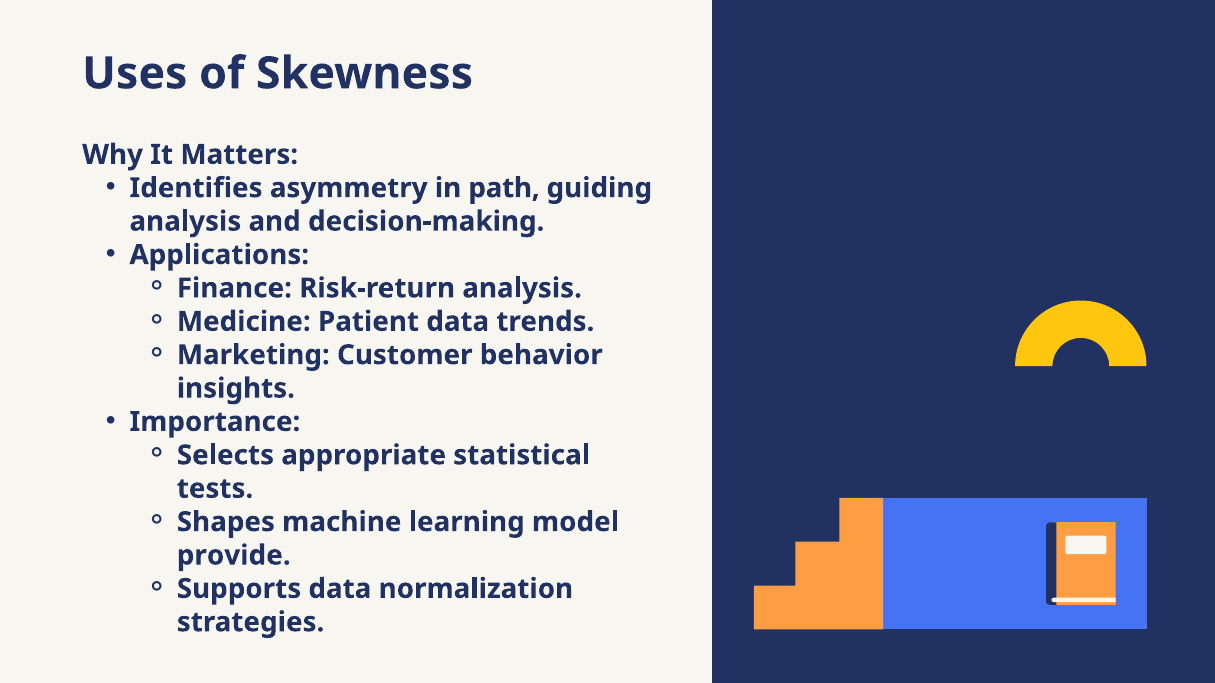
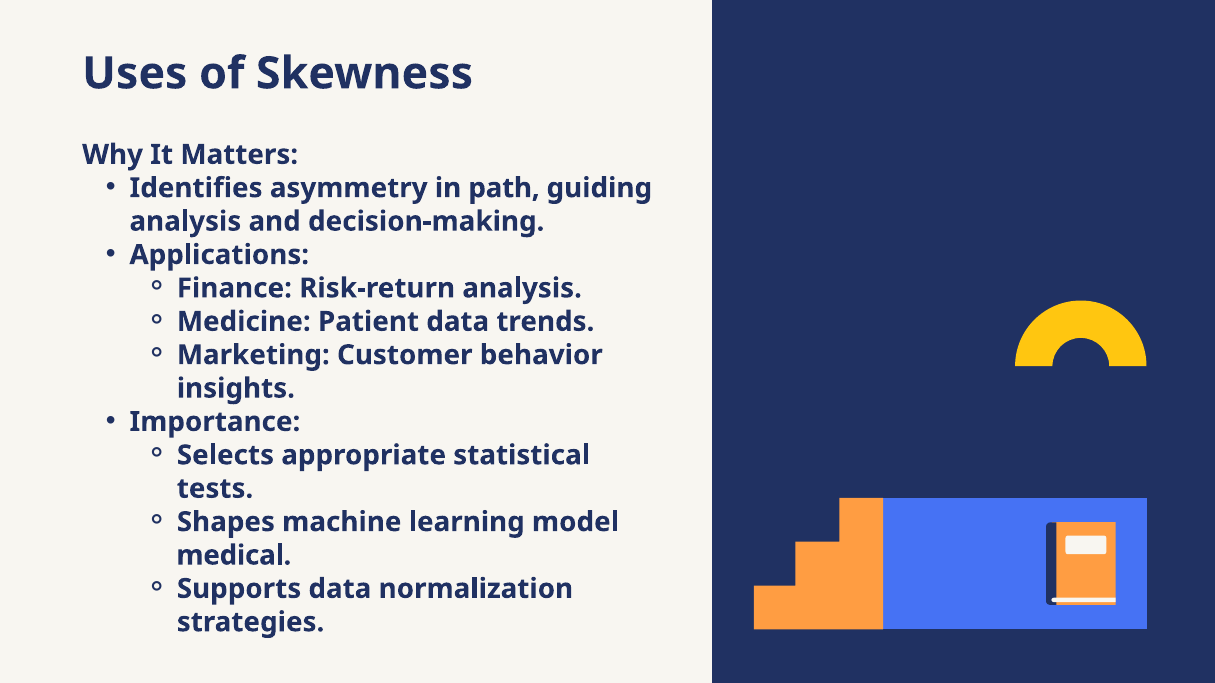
provide: provide -> medical
